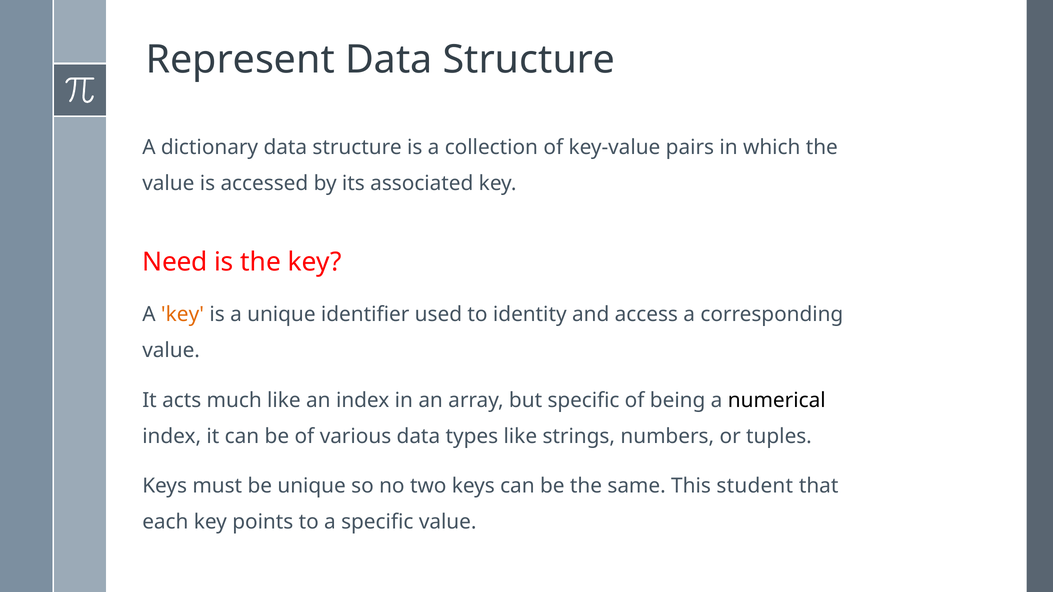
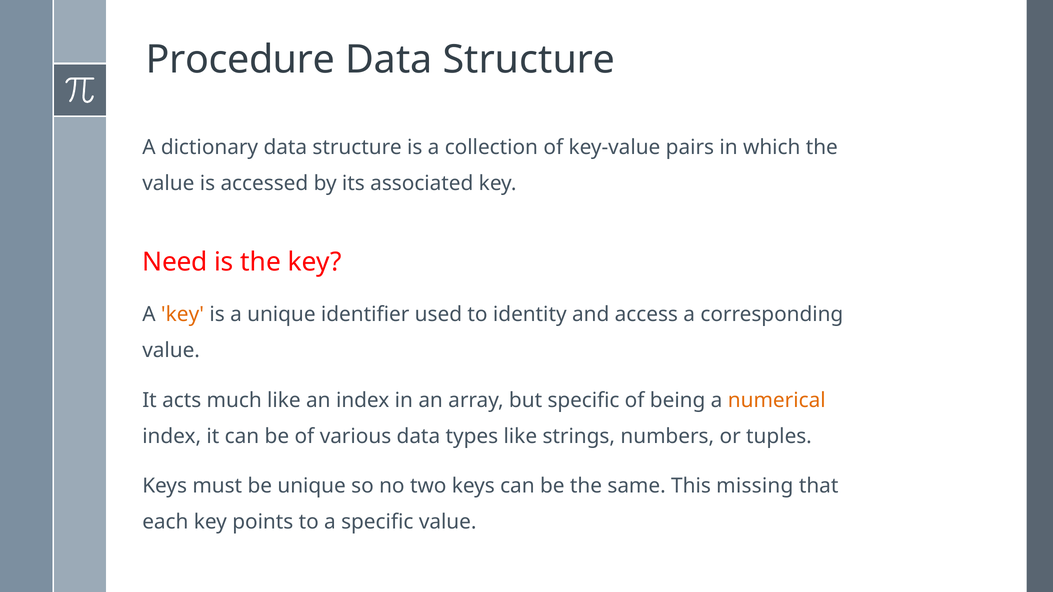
Represent: Represent -> Procedure
numerical colour: black -> orange
student: student -> missing
